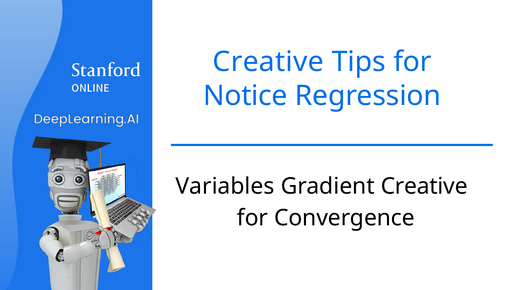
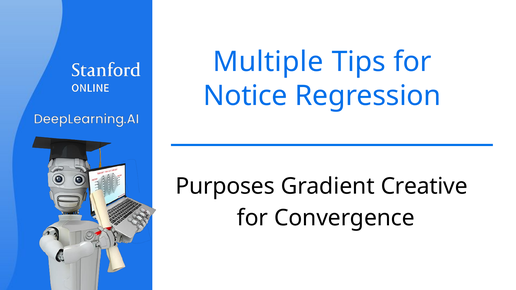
Creative at (268, 62): Creative -> Multiple
Variables: Variables -> Purposes
